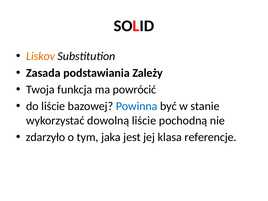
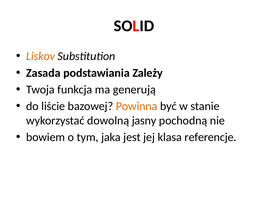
powrócić: powrócić -> generują
Powinna colour: blue -> orange
dowolną liście: liście -> jasny
zdarzyło: zdarzyło -> bowiem
